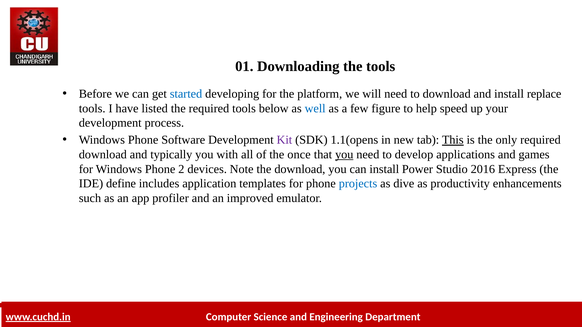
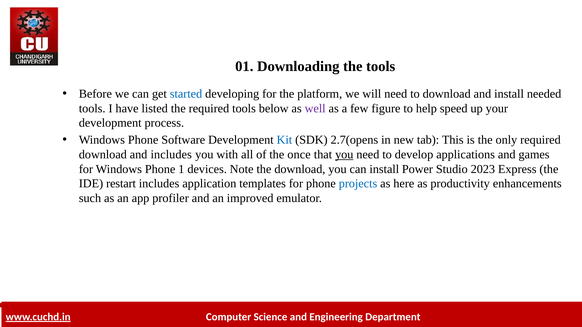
replace: replace -> needed
well colour: blue -> purple
Kit colour: purple -> blue
1.1(opens: 1.1(opens -> 2.7(opens
This underline: present -> none
and typically: typically -> includes
2: 2 -> 1
2016: 2016 -> 2023
define: define -> restart
dive: dive -> here
